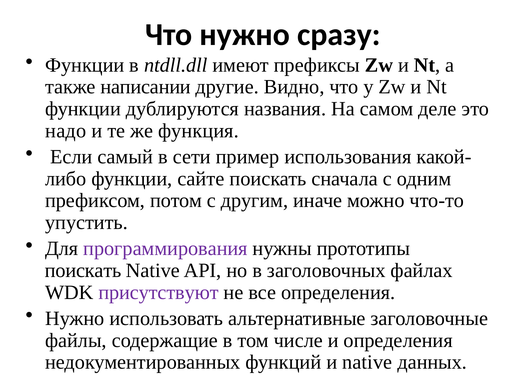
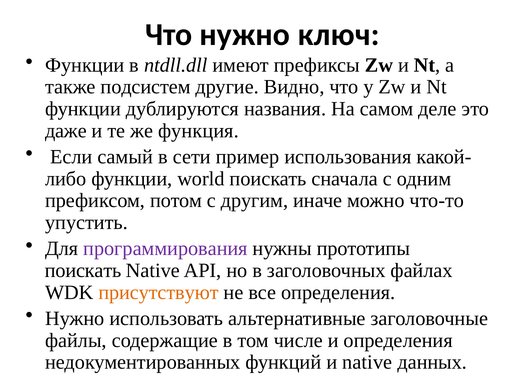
сразу: сразу -> ключ
написании: написании -> подсистем
надо: надо -> даже
сайте: сайте -> world
присутствуют colour: purple -> orange
